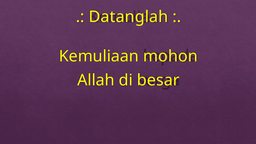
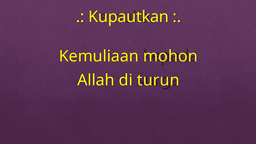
Datanglah: Datanglah -> Kupautkan
besar: besar -> turun
